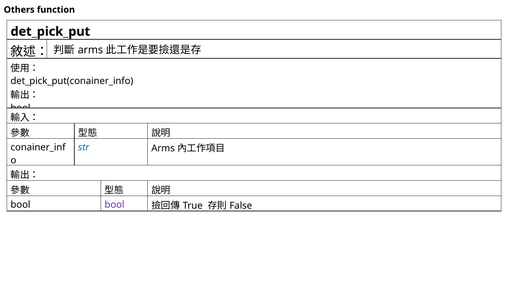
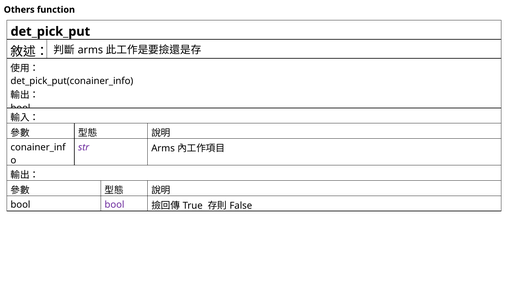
str colour: blue -> purple
